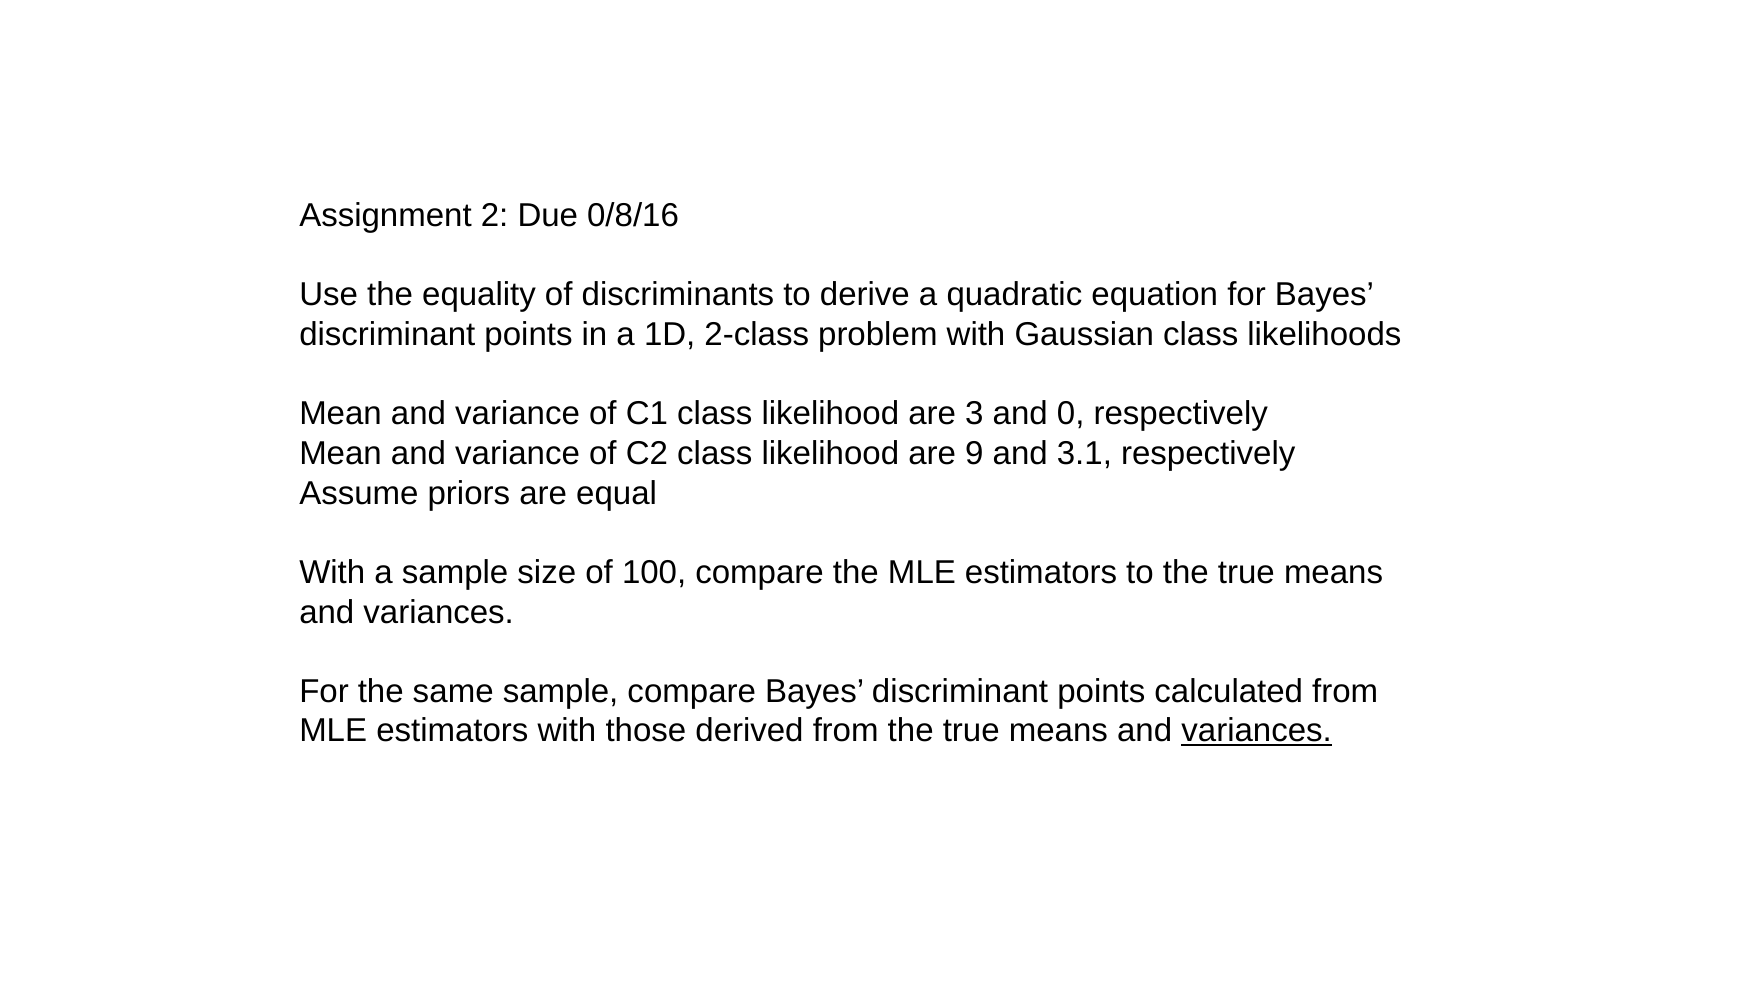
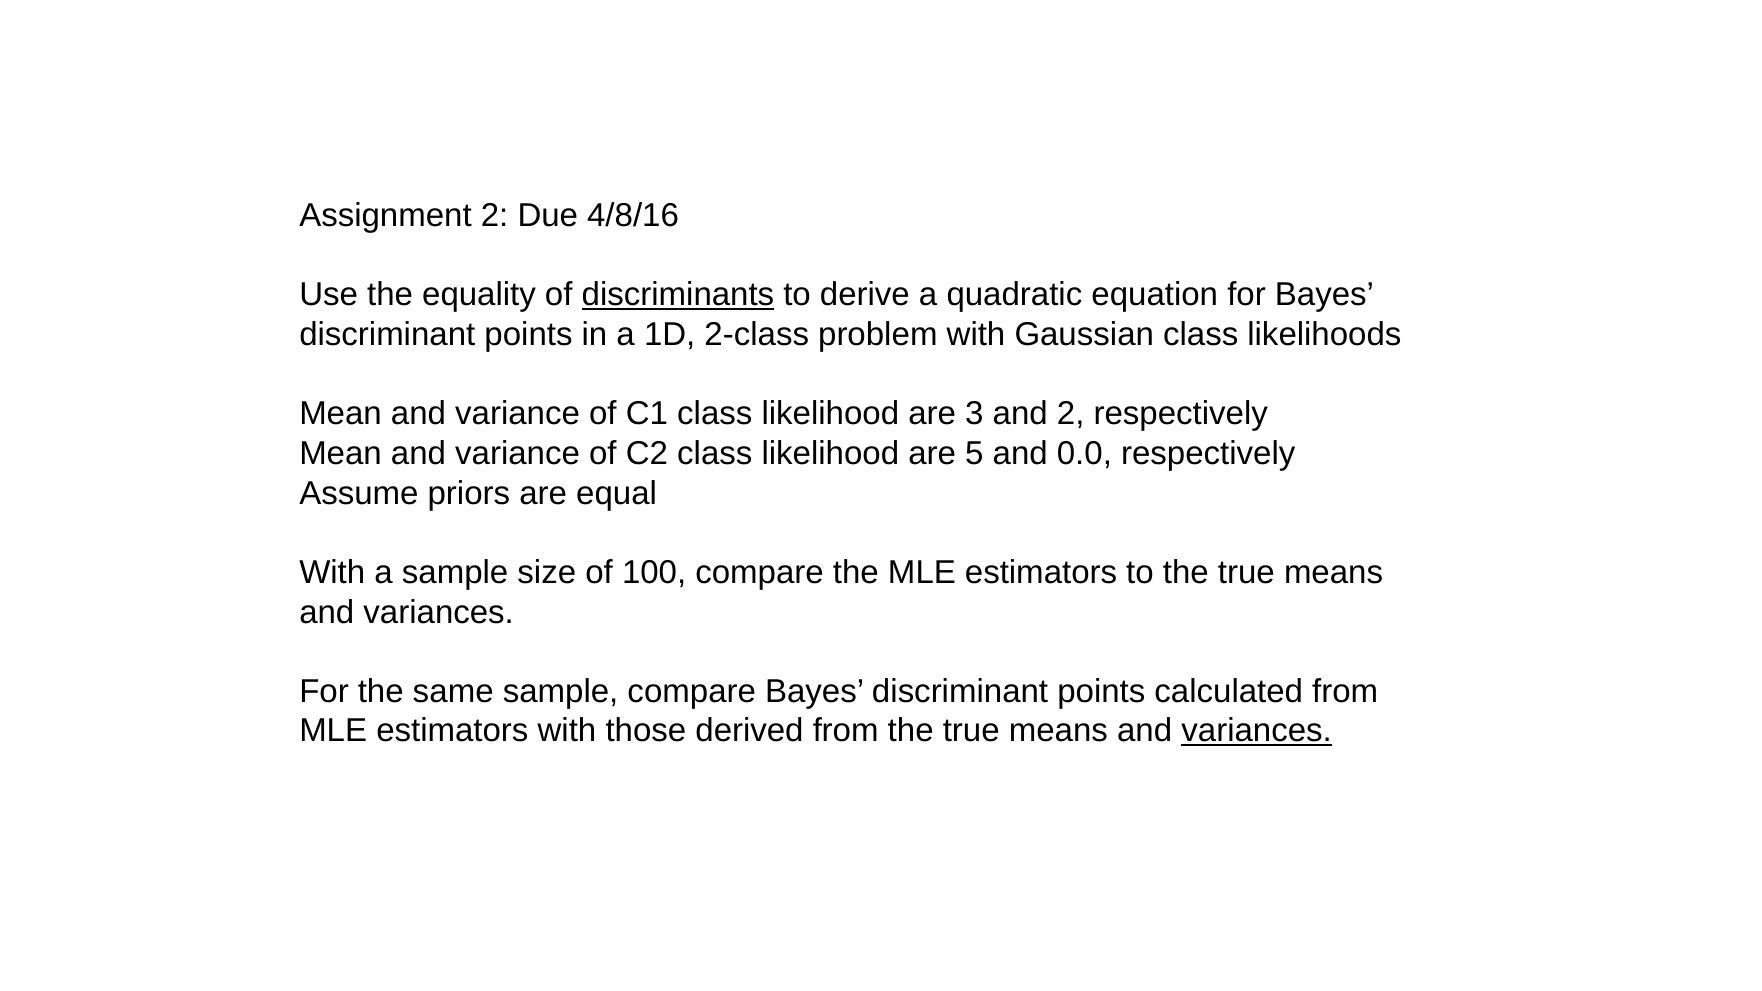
0/8/16: 0/8/16 -> 4/8/16
discriminants underline: none -> present
and 0: 0 -> 2
9: 9 -> 5
3.1: 3.1 -> 0.0
